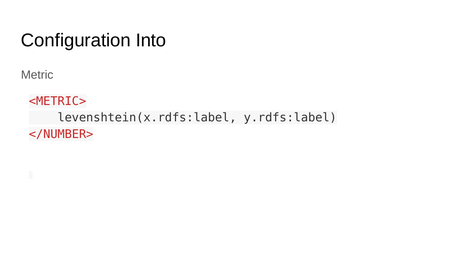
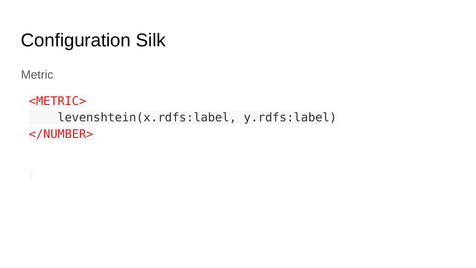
Into: Into -> Silk
